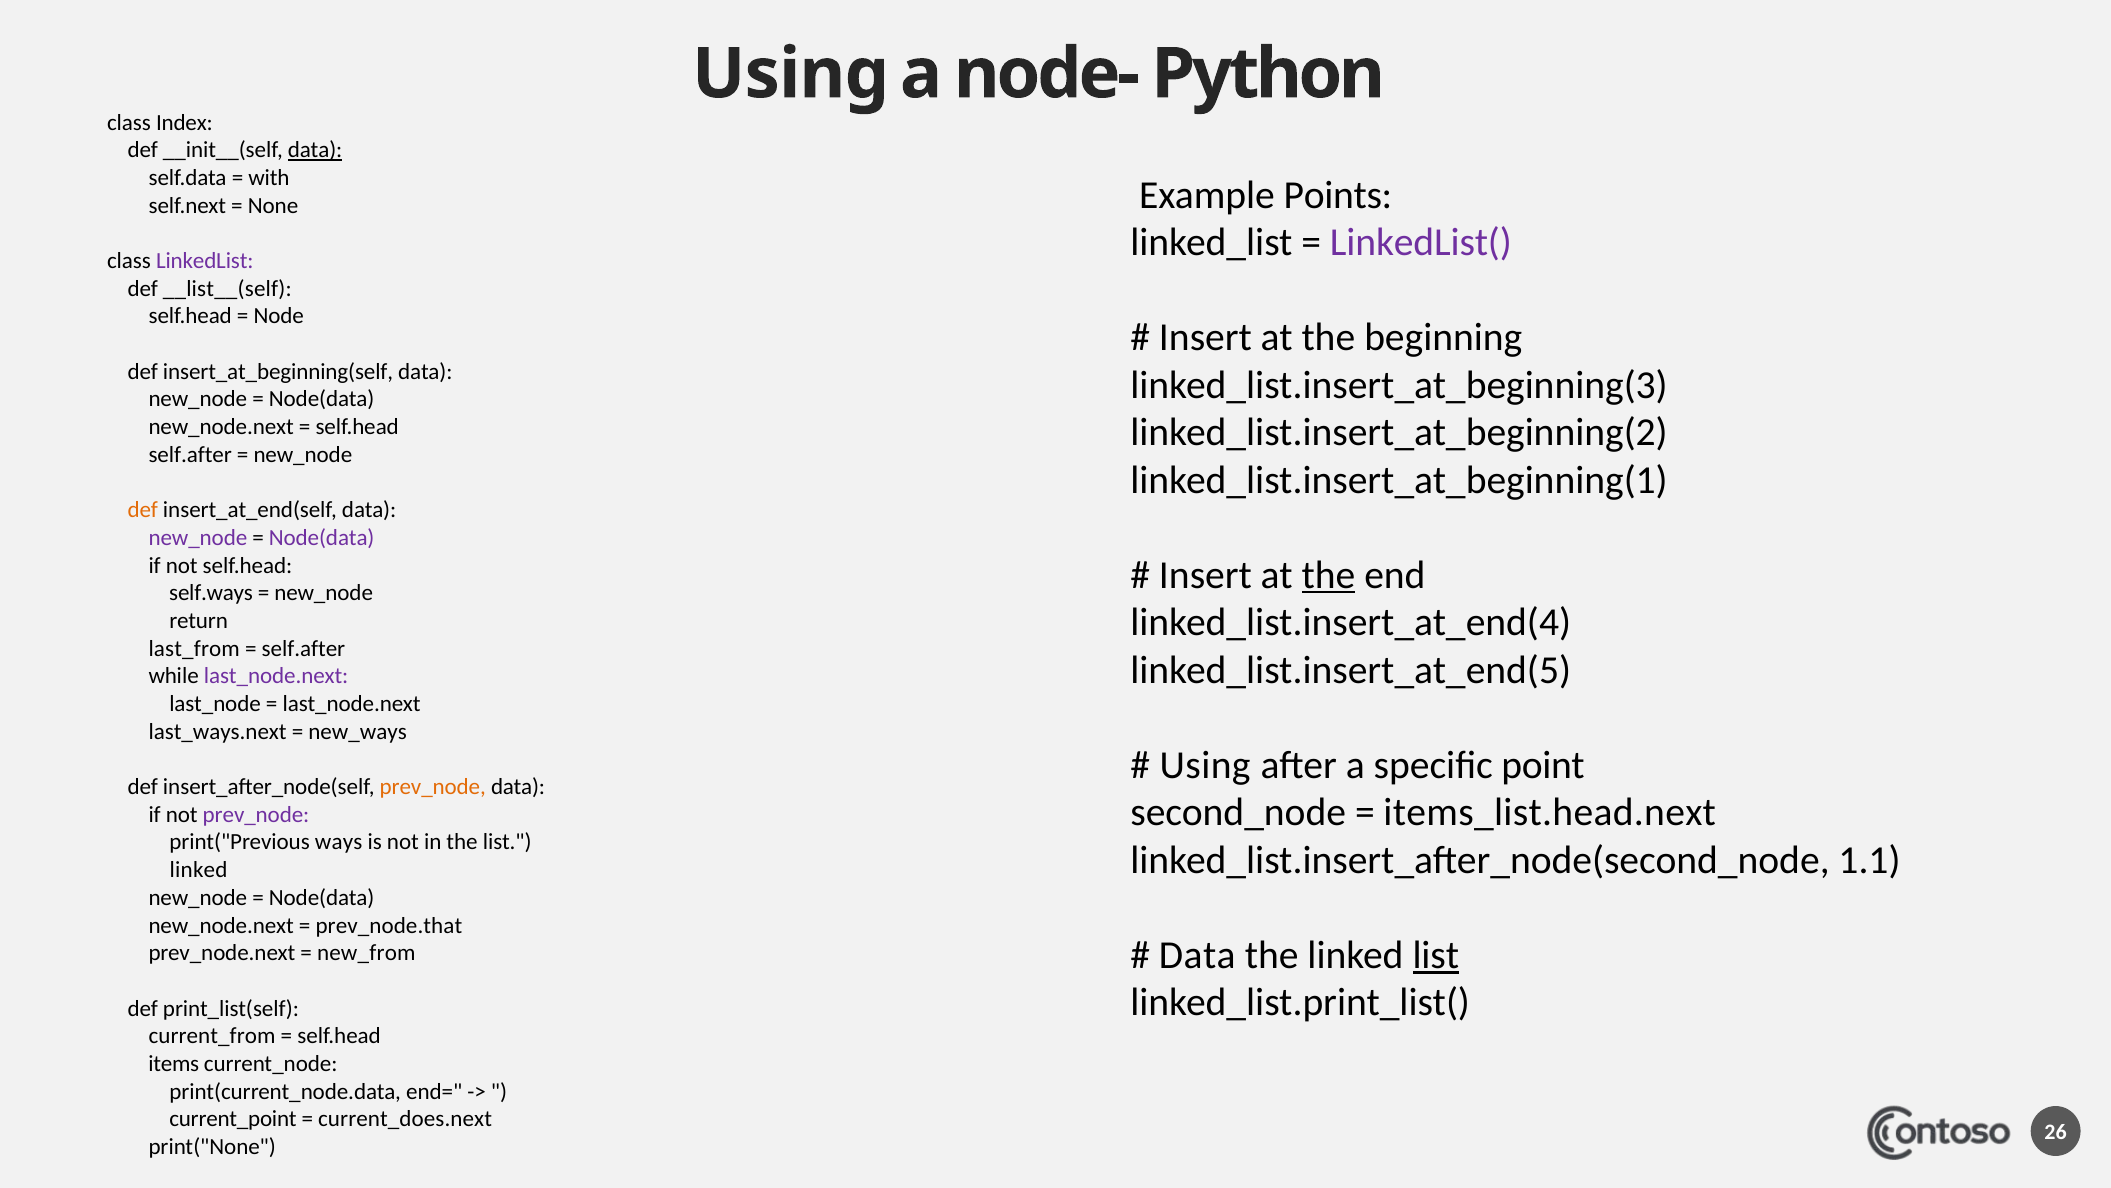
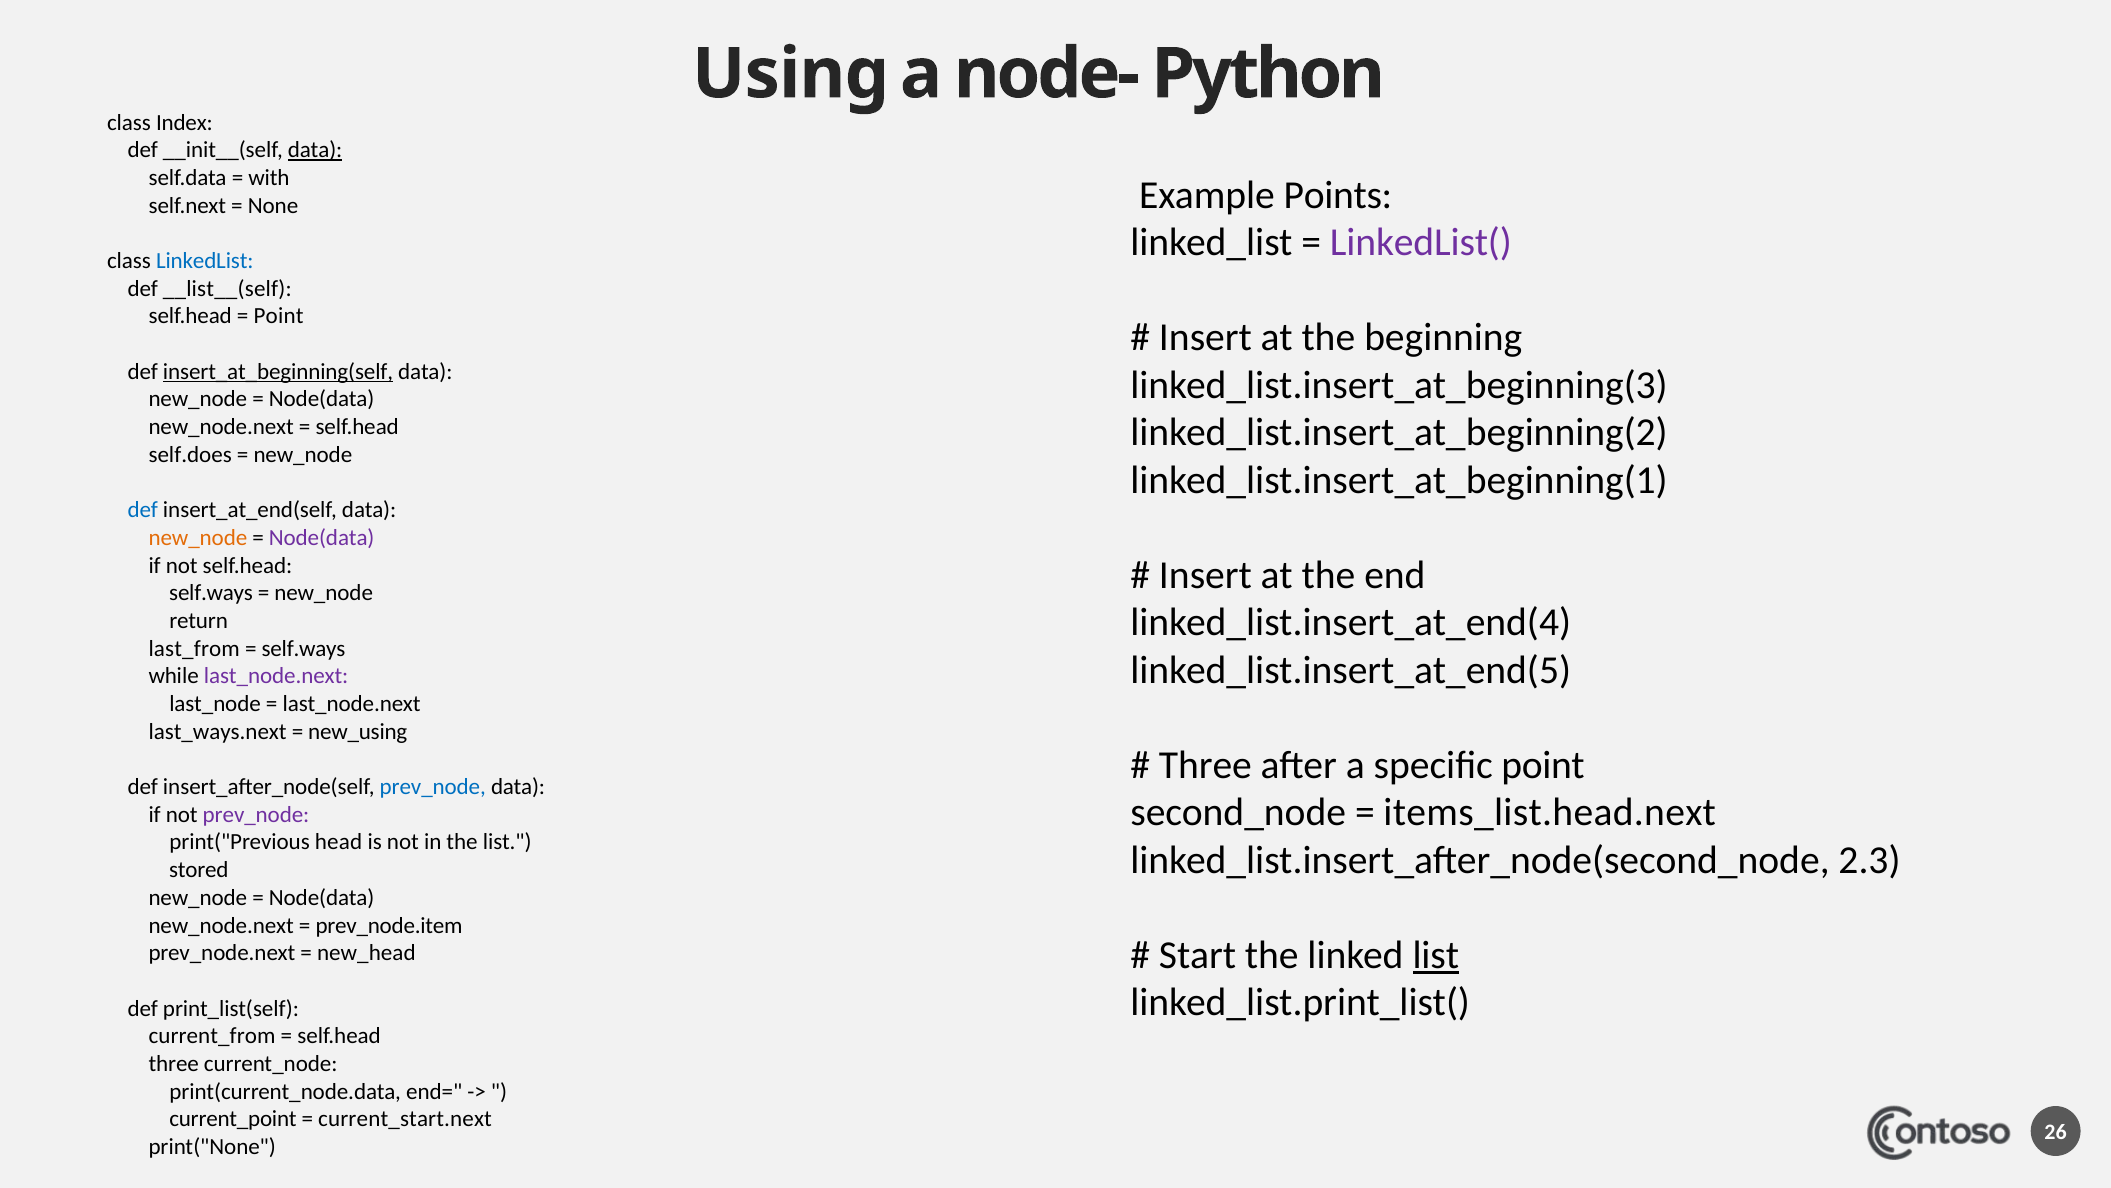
LinkedList colour: purple -> blue
Node at (279, 316): Node -> Point
insert_at_beginning(self underline: none -> present
self.after at (190, 454): self.after -> self.does
def at (143, 510) colour: orange -> blue
new_node at (198, 537) colour: purple -> orange
the at (1328, 575) underline: present -> none
self.after at (303, 648): self.after -> self.ways
new_ways: new_ways -> new_using
Using at (1205, 765): Using -> Three
prev_node at (433, 787) colour: orange -> blue
ways: ways -> head
1.1: 1.1 -> 2.3
linked at (199, 870): linked -> stored
prev_node.that: prev_node.that -> prev_node.item
Data at (1197, 955): Data -> Start
new_from: new_from -> new_head
items at (174, 1063): items -> three
current_does.next: current_does.next -> current_start.next
